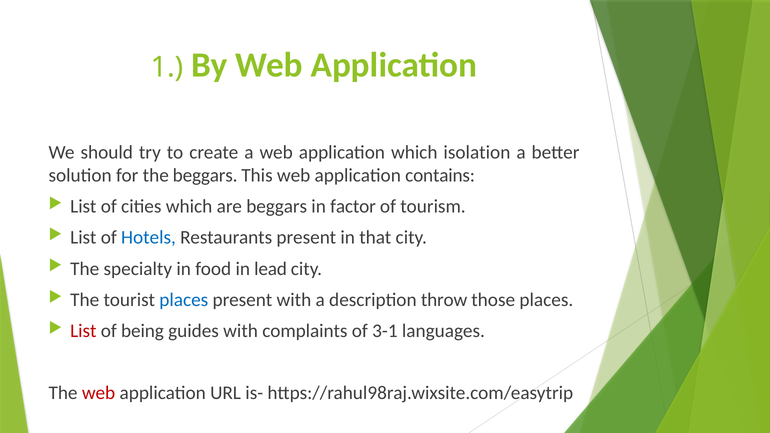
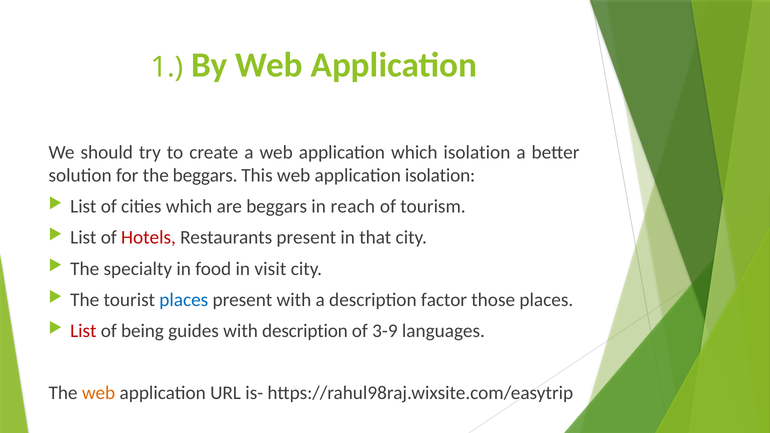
application contains: contains -> isolation
factor: factor -> reach
Hotels colour: blue -> red
lead: lead -> visit
throw: throw -> factor
with complaints: complaints -> description
3-1: 3-1 -> 3-9
web at (99, 393) colour: red -> orange
